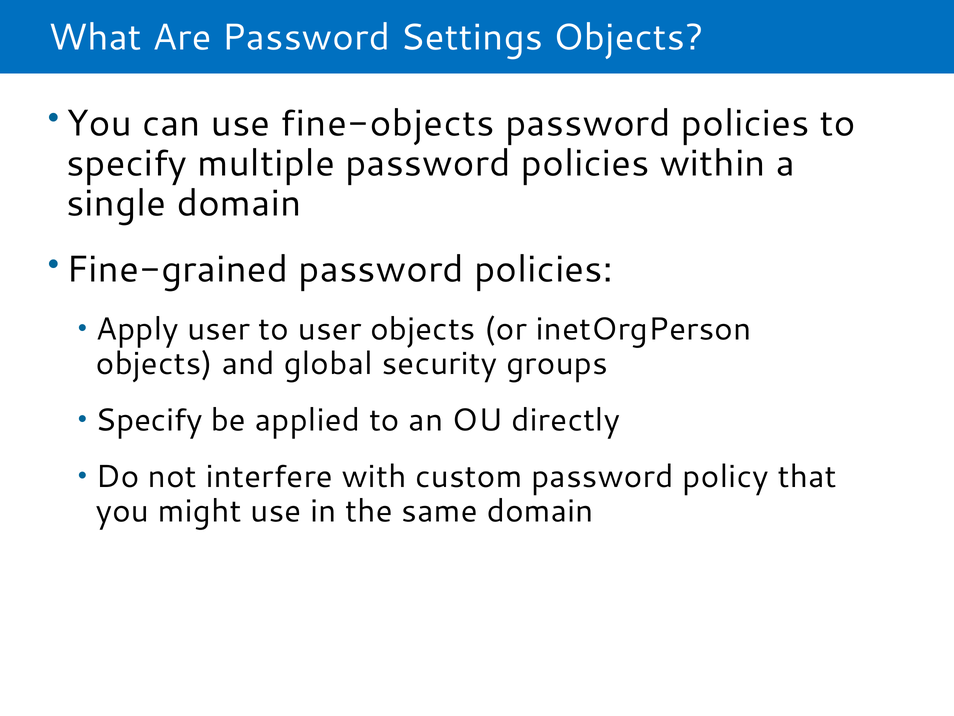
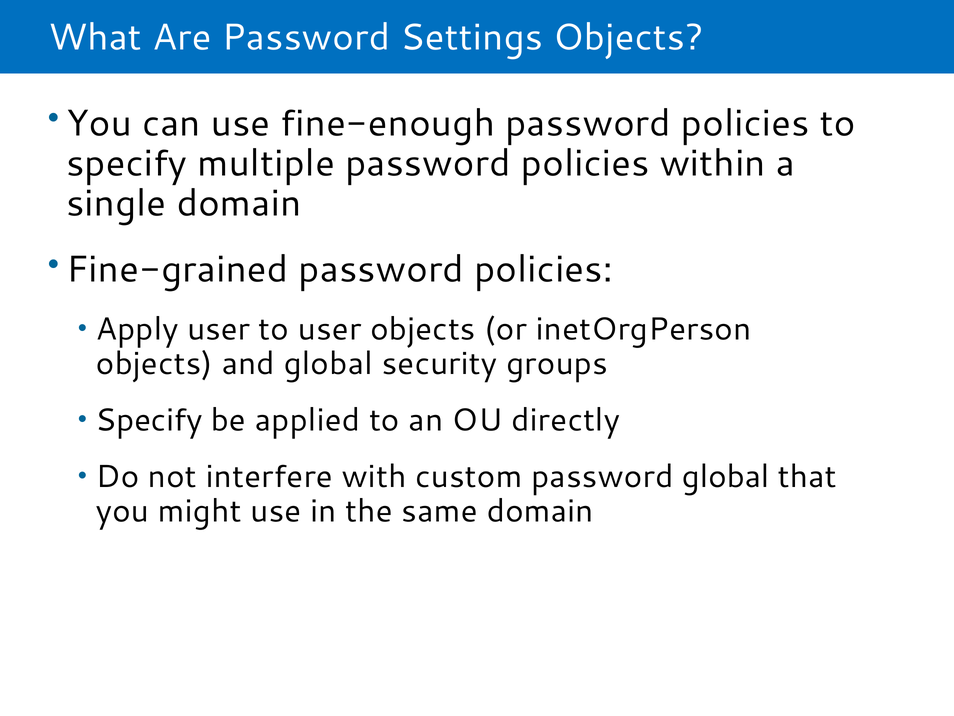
fine-objects: fine-objects -> fine-enough
password policy: policy -> global
